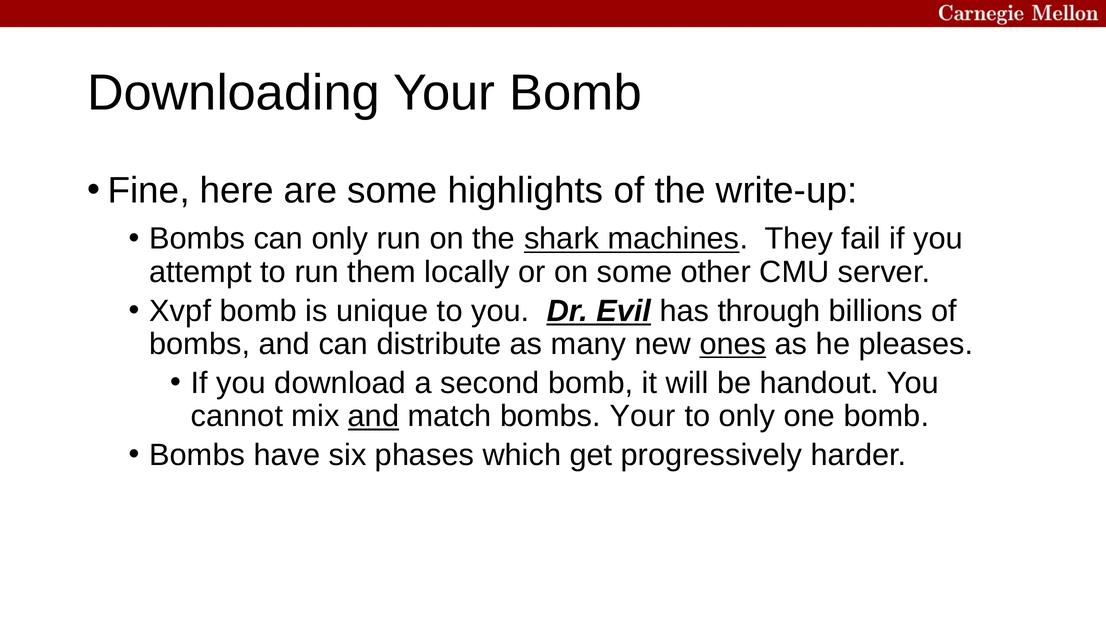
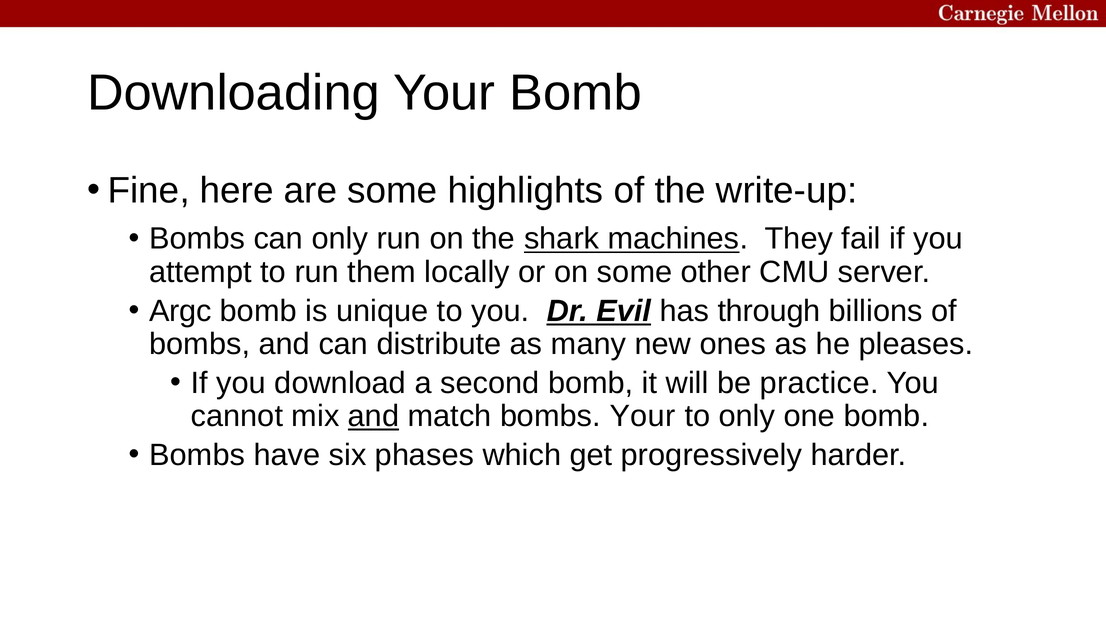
Xvpf: Xvpf -> Argc
ones underline: present -> none
handout: handout -> practice
